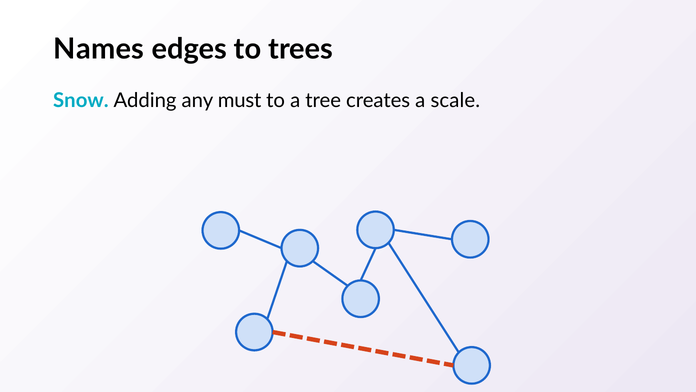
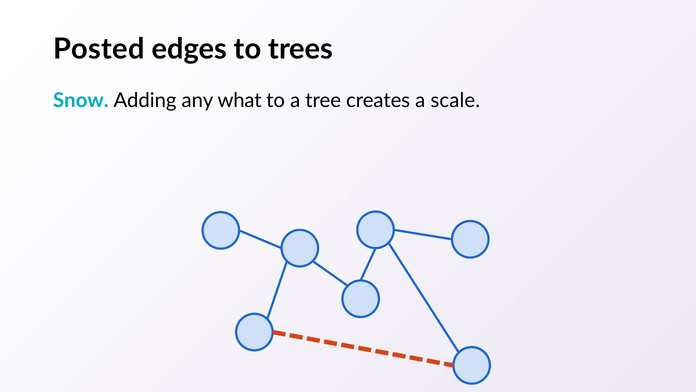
Names: Names -> Posted
must: must -> what
